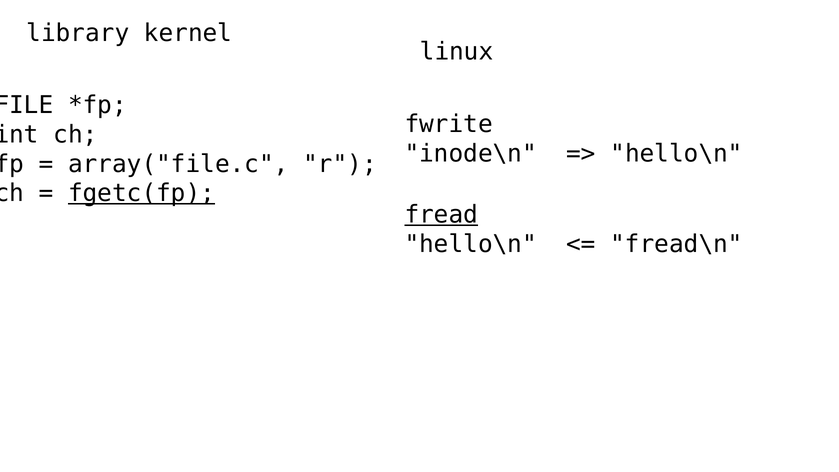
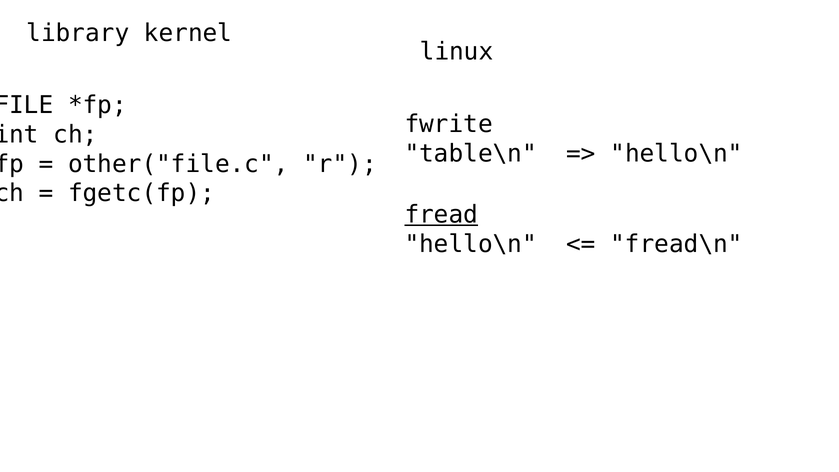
inode\n: inode\n -> table\n
array("file.c: array("file.c -> other("file.c
fgetc(fp underline: present -> none
